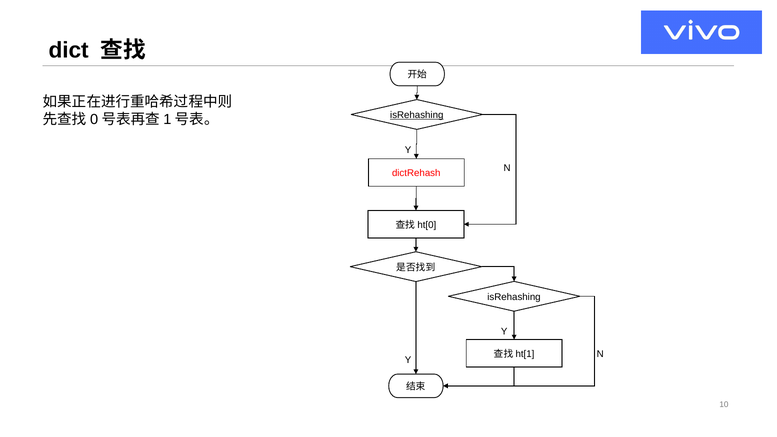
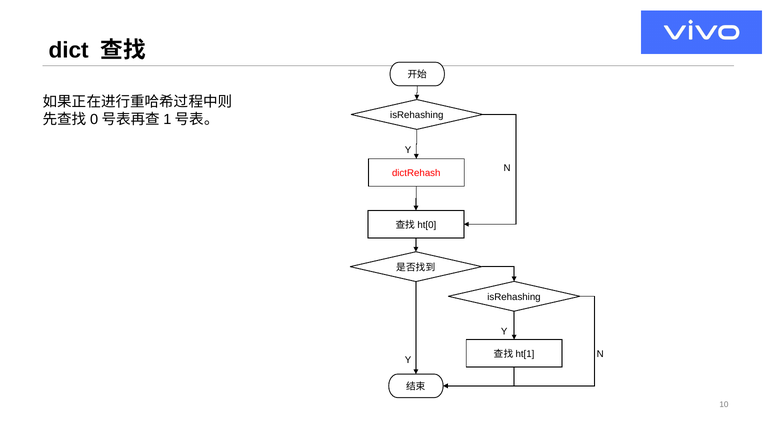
isRehashing at (417, 115) underline: present -> none
